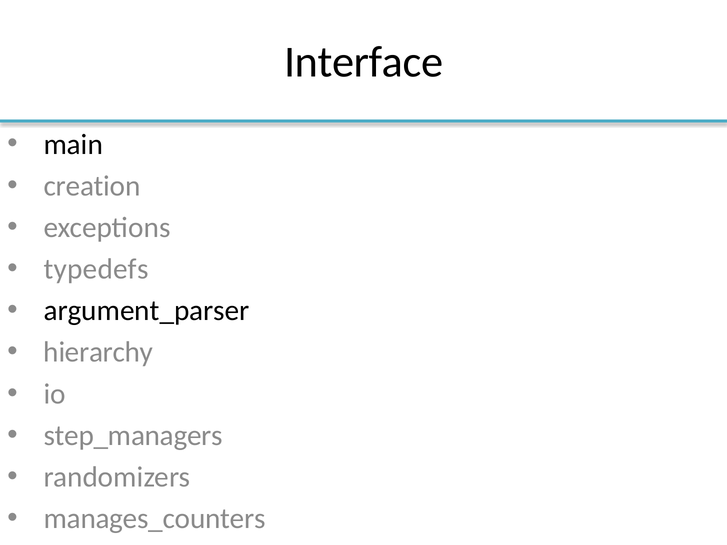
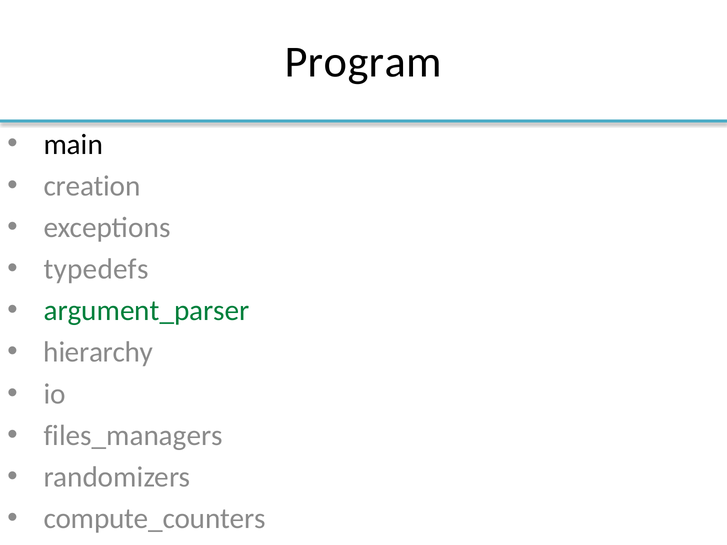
Interface: Interface -> Program
argument_parser colour: black -> green
step_managers: step_managers -> files_managers
manages_counters: manages_counters -> compute_counters
